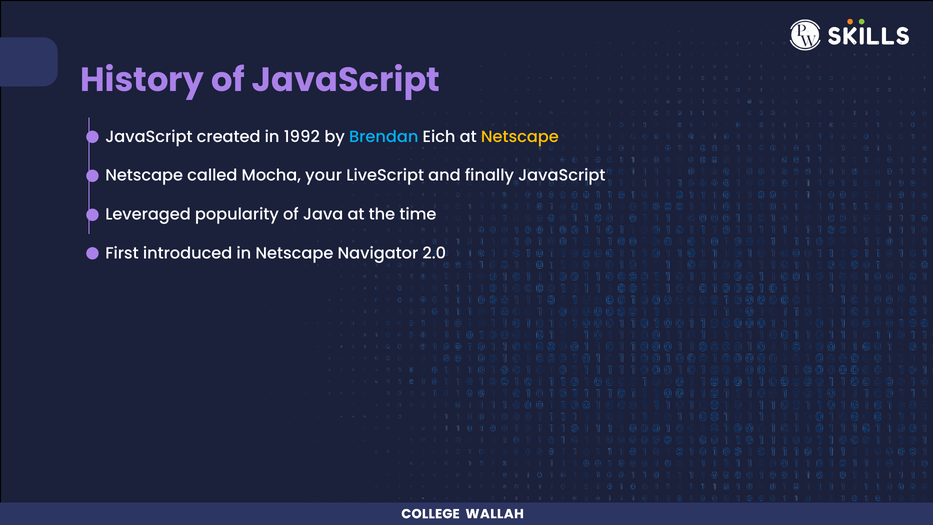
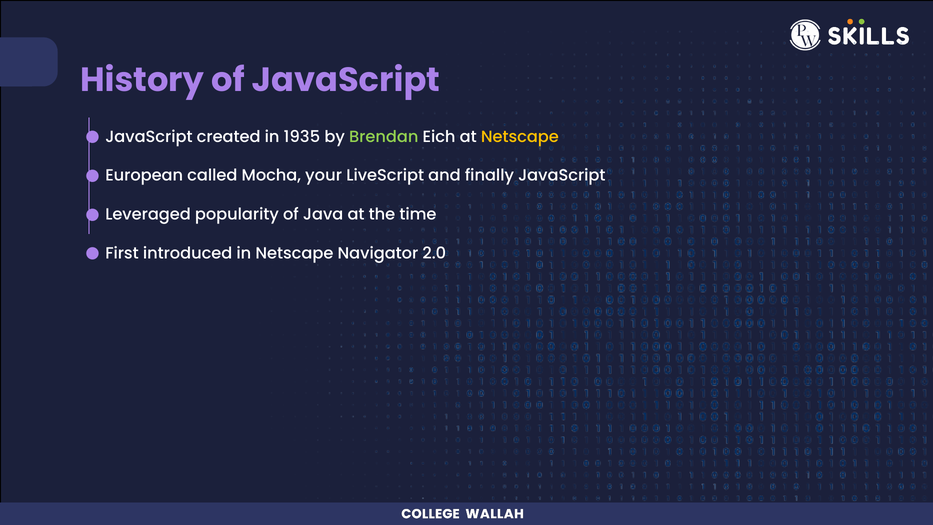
1992: 1992 -> 1935
Brendan colour: light blue -> light green
Netscape at (144, 176): Netscape -> European
